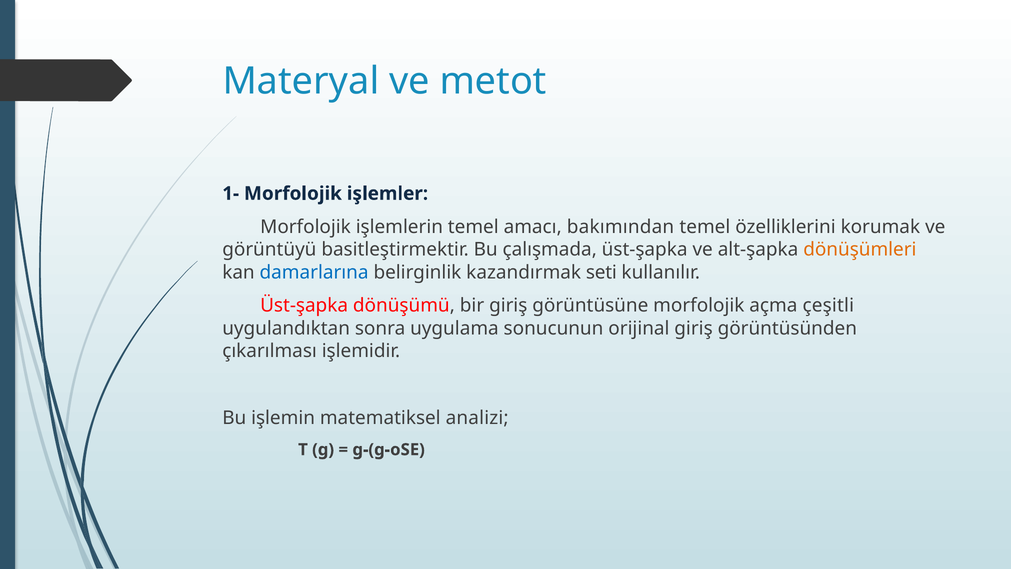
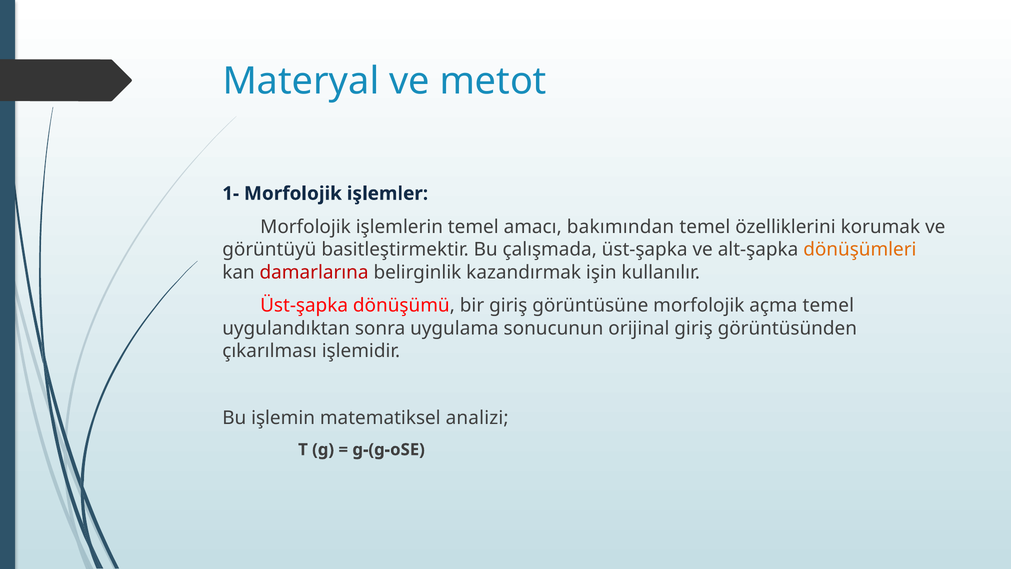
damarlarına colour: blue -> red
seti: seti -> işin
açma çeşitli: çeşitli -> temel
